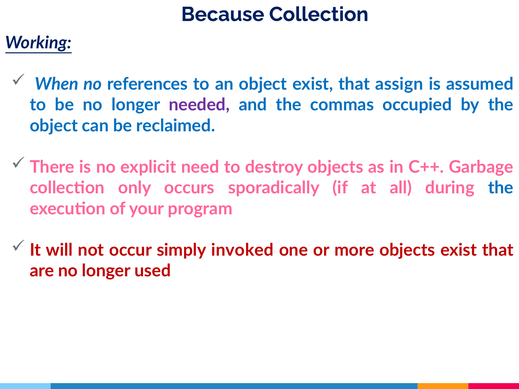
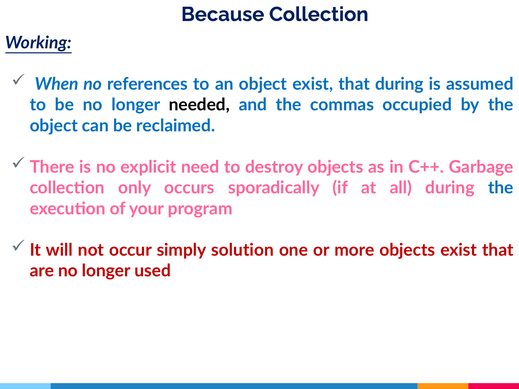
that assign: assign -> during
needed colour: purple -> black
invoked: invoked -> solution
